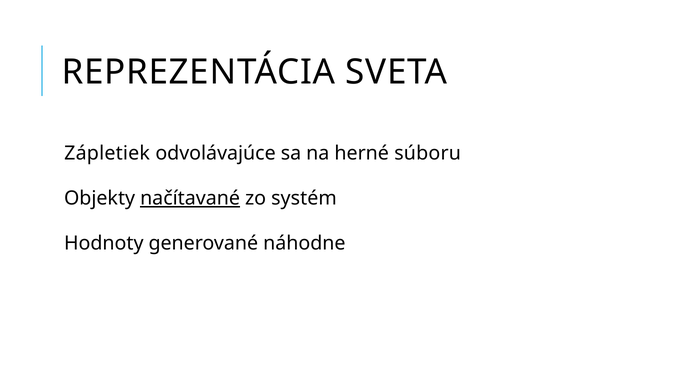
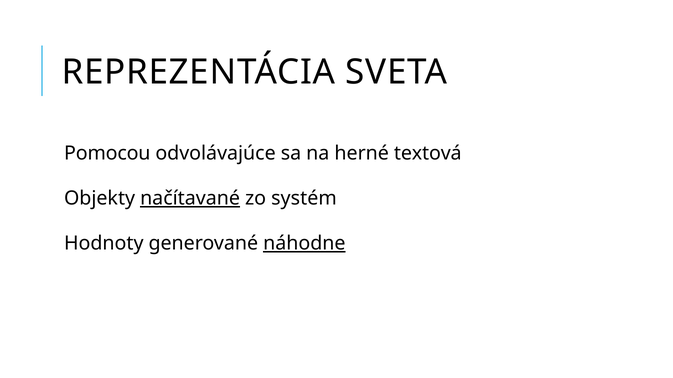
Zápletiek: Zápletiek -> Pomocou
súboru: súboru -> textová
náhodne underline: none -> present
